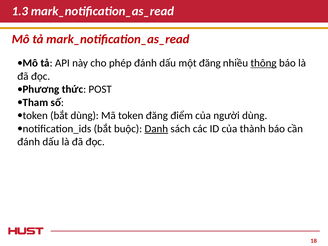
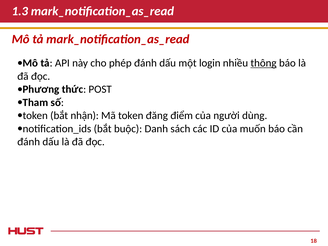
một đăng: đăng -> login
bắt dùng: dùng -> nhận
Danh underline: present -> none
thành: thành -> muốn
